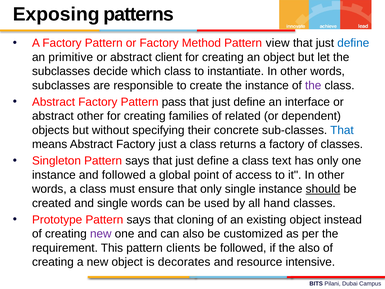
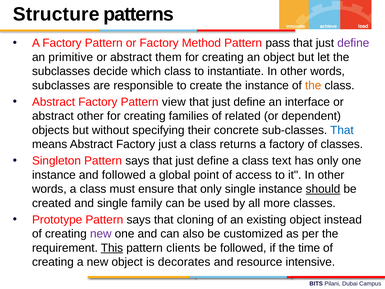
Exposing: Exposing -> Structure
view: view -> pass
define at (353, 43) colour: blue -> purple
client: client -> them
the at (313, 85) colour: purple -> orange
pass: pass -> view
single words: words -> family
hand: hand -> more
This underline: none -> present
the also: also -> time
